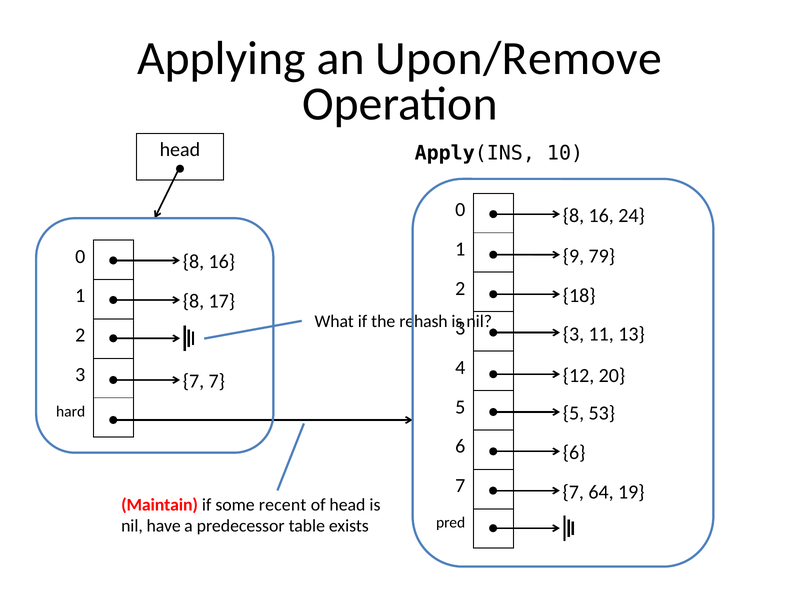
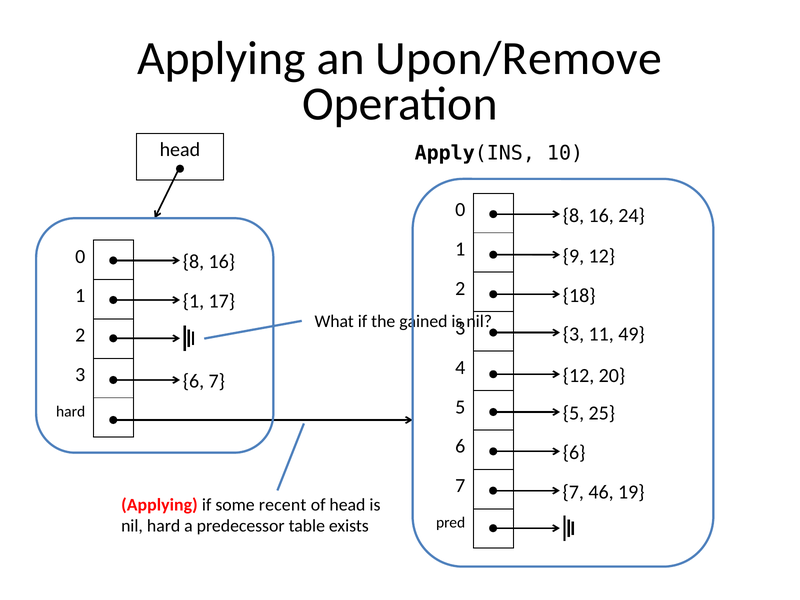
9 79: 79 -> 12
8 at (193, 301): 8 -> 1
rehash: rehash -> gained
13: 13 -> 49
7 at (193, 381): 7 -> 6
53: 53 -> 25
64: 64 -> 46
Maintain at (160, 505): Maintain -> Applying
nil have: have -> hard
